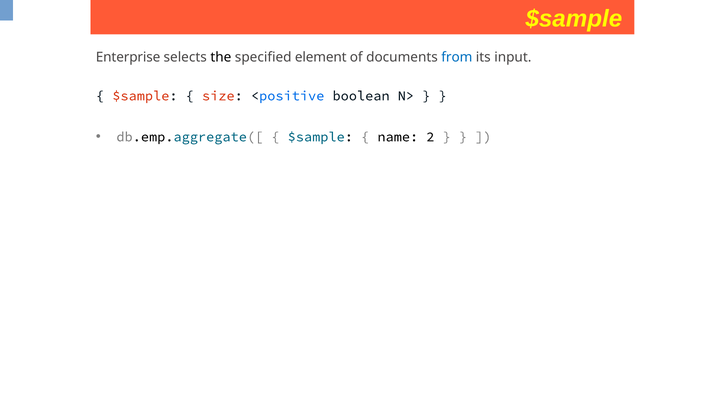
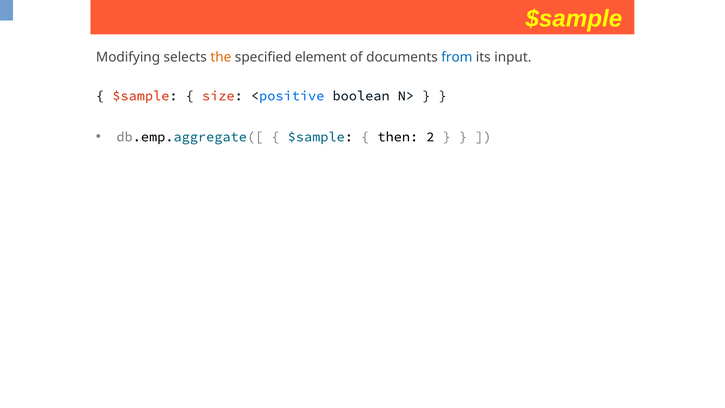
Enterprise: Enterprise -> Modifying
the colour: black -> orange
name: name -> then
